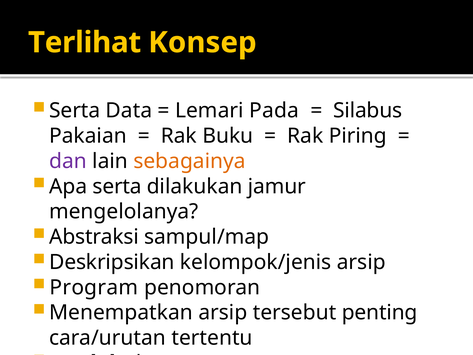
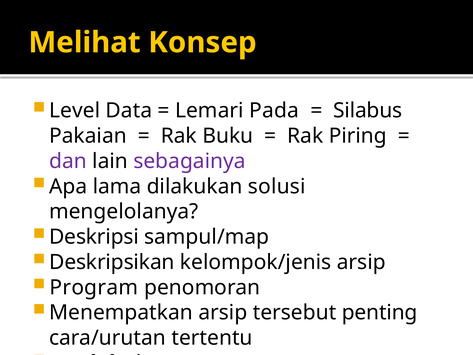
Terlihat: Terlihat -> Melihat
Serta at (75, 111): Serta -> Level
sebagainya colour: orange -> purple
Apa serta: serta -> lama
jamur: jamur -> solusi
Abstraksi: Abstraksi -> Deskripsi
